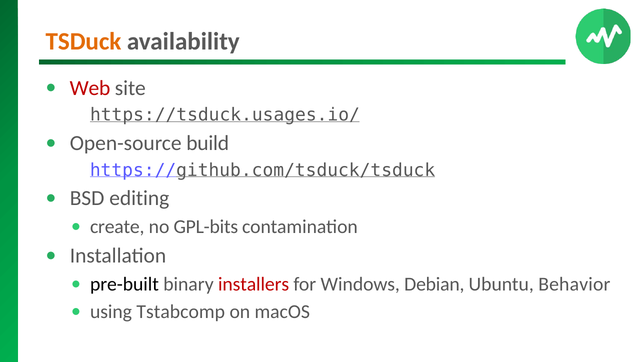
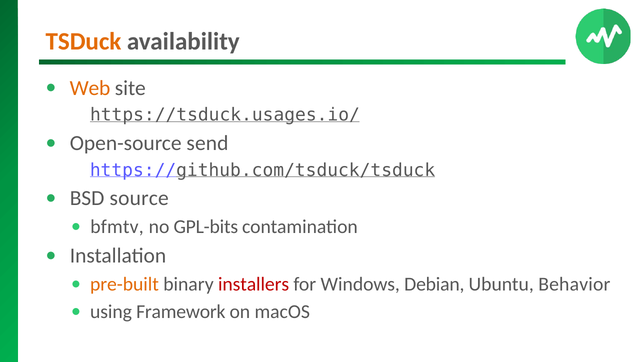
Web colour: red -> orange
build: build -> send
editing: editing -> source
create: create -> bfmtv
pre-built colour: black -> orange
Tstabcomp: Tstabcomp -> Framework
